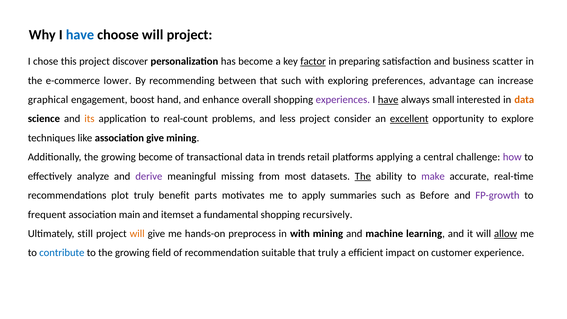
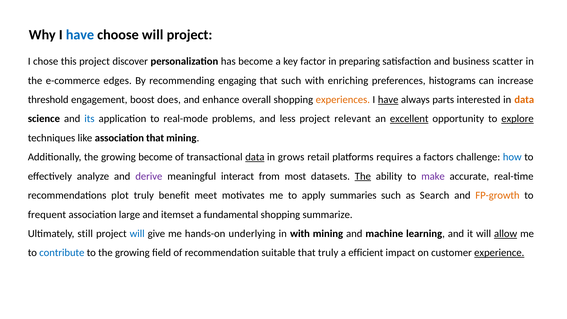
factor underline: present -> none
lower: lower -> edges
between: between -> engaging
exploring: exploring -> enriching
advantage: advantage -> histograms
graphical: graphical -> threshold
hand: hand -> does
experiences colour: purple -> orange
small: small -> parts
its colour: orange -> blue
real-count: real-count -> real-mode
consider: consider -> relevant
explore underline: none -> present
association give: give -> that
data at (255, 157) underline: none -> present
trends: trends -> grows
applying: applying -> requires
central: central -> factors
how colour: purple -> blue
missing: missing -> interact
parts: parts -> meet
Before: Before -> Search
FP-growth colour: purple -> orange
main: main -> large
recursively: recursively -> summarize
will at (137, 234) colour: orange -> blue
preprocess: preprocess -> underlying
experience underline: none -> present
